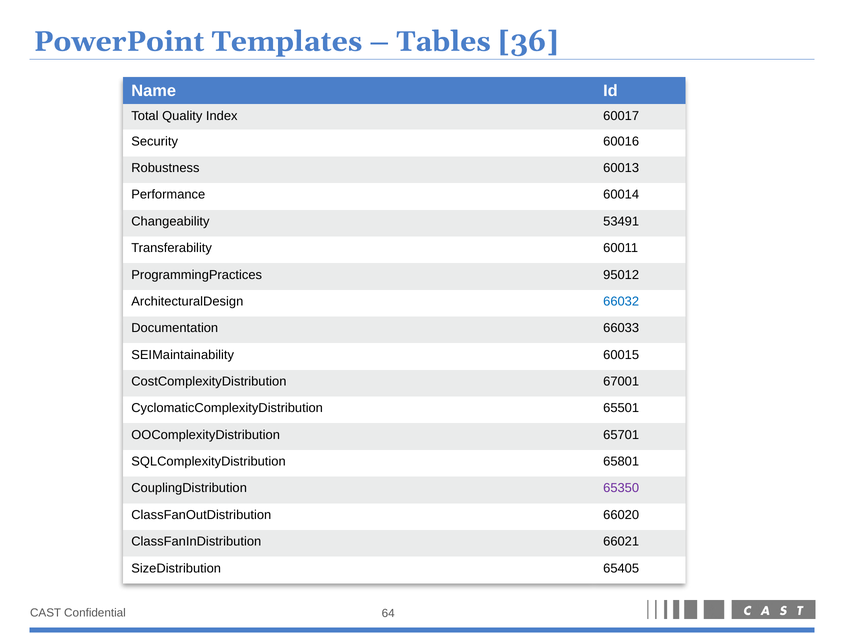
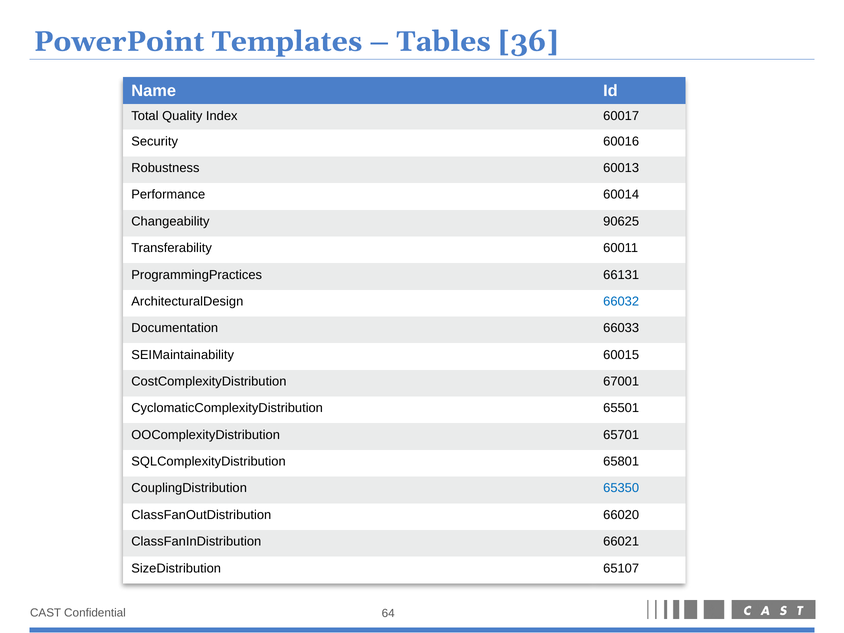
53491: 53491 -> 90625
95012: 95012 -> 66131
65350 colour: purple -> blue
65405: 65405 -> 65107
